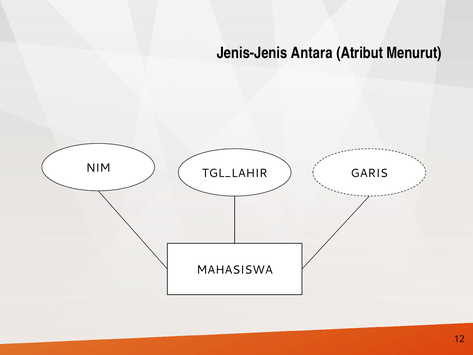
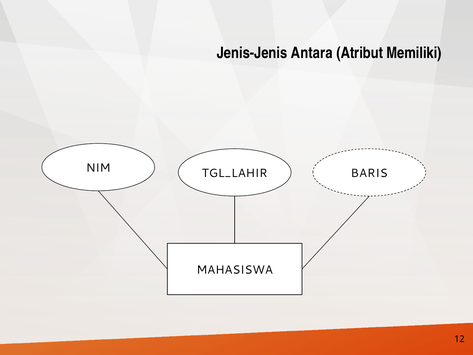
Menurut: Menurut -> Memiliki
GARIS: GARIS -> BARIS
